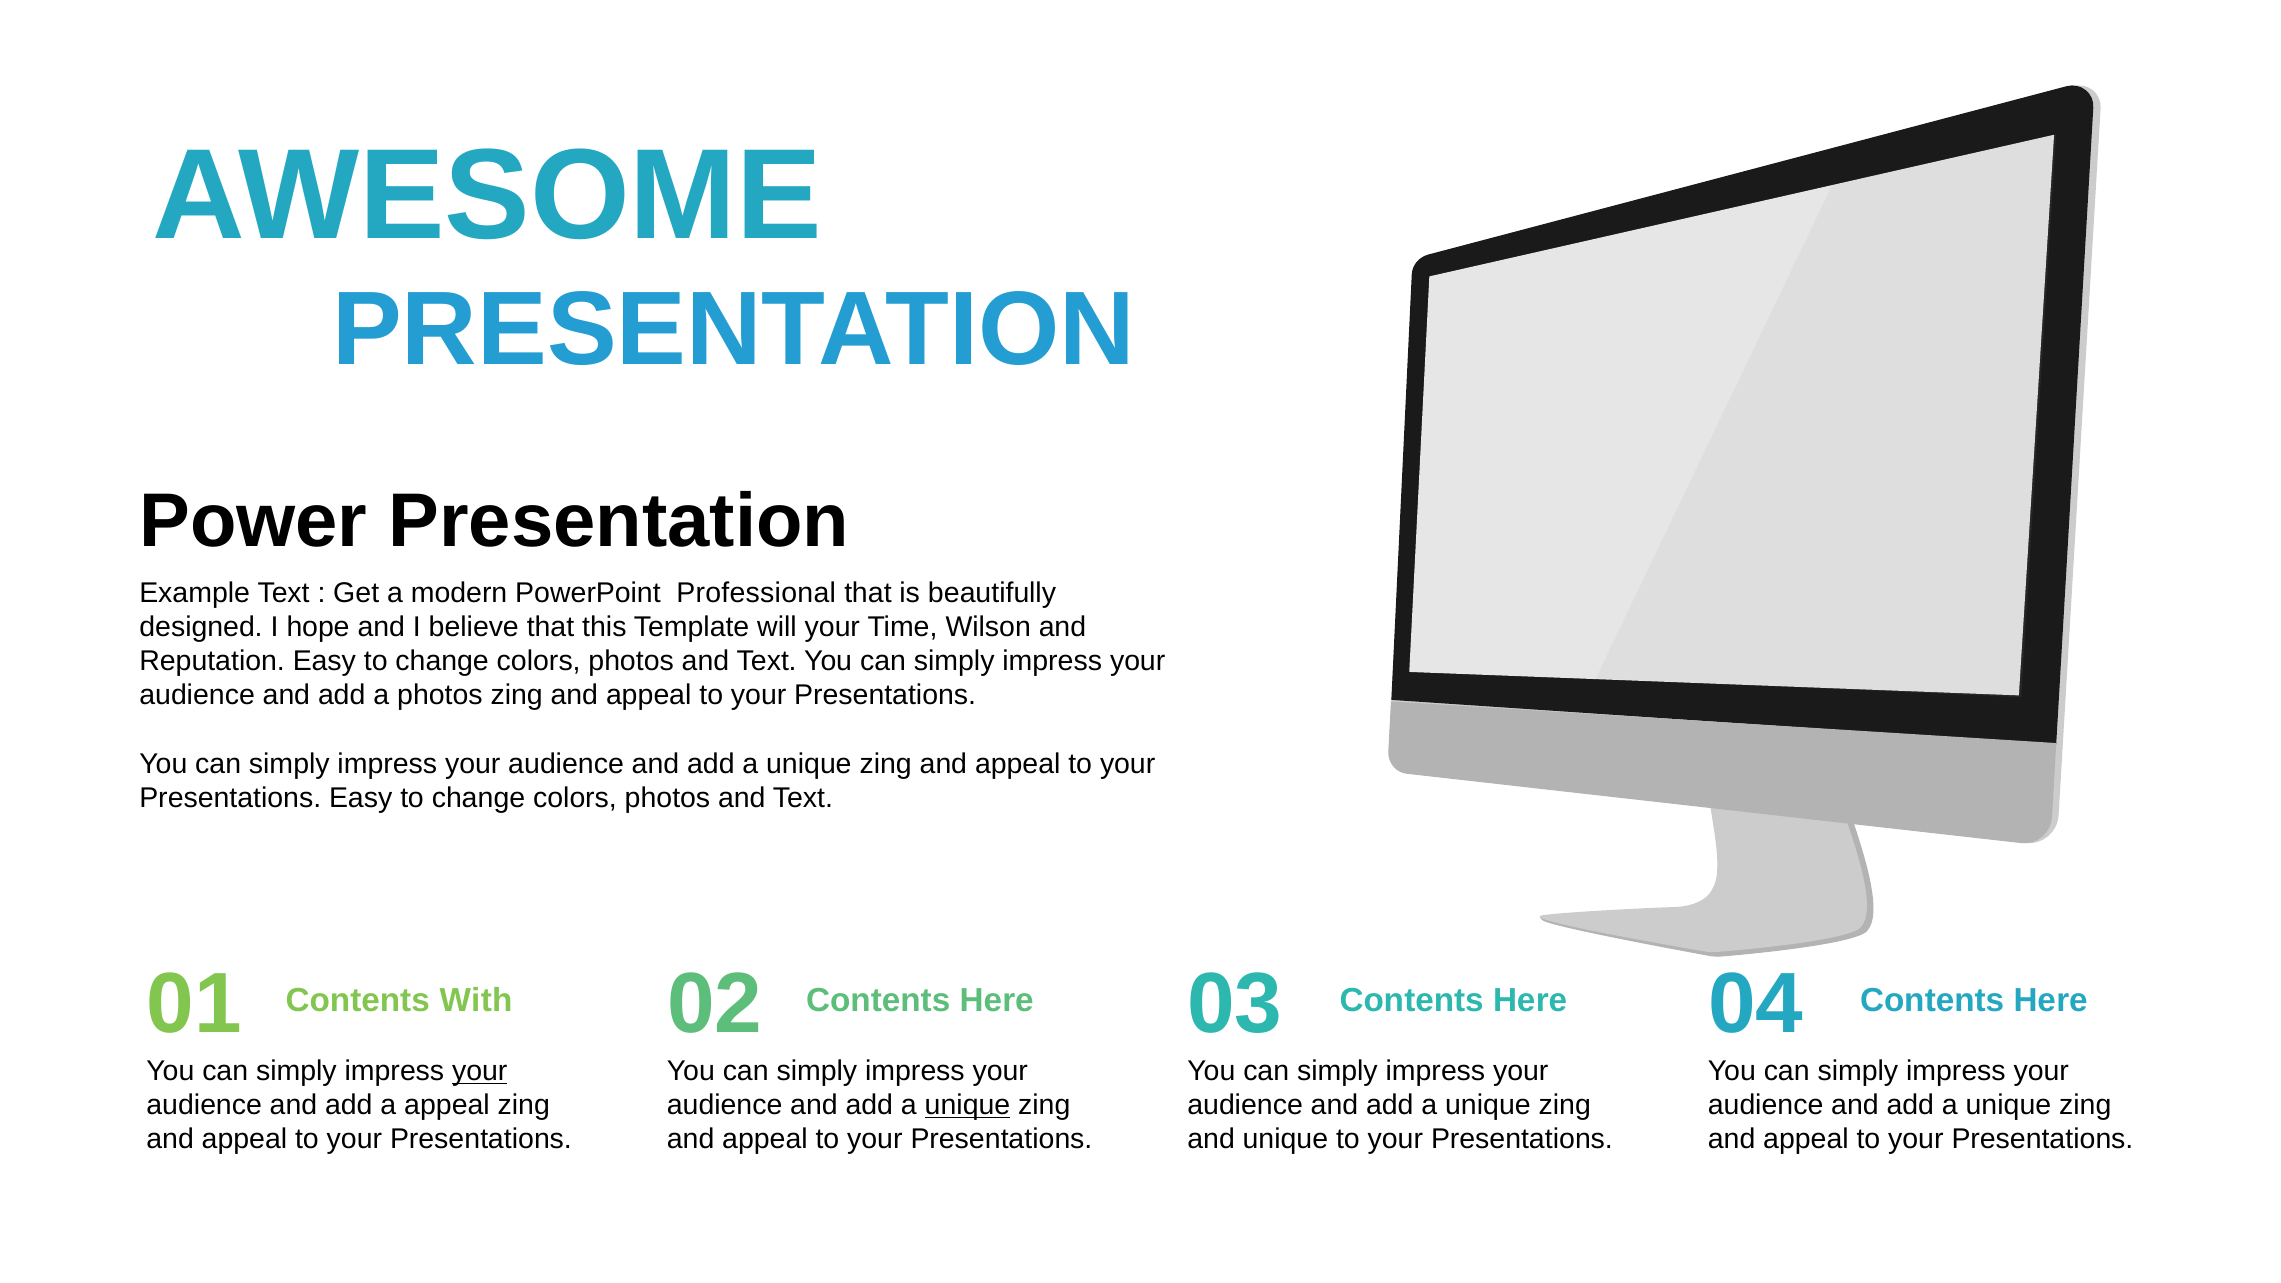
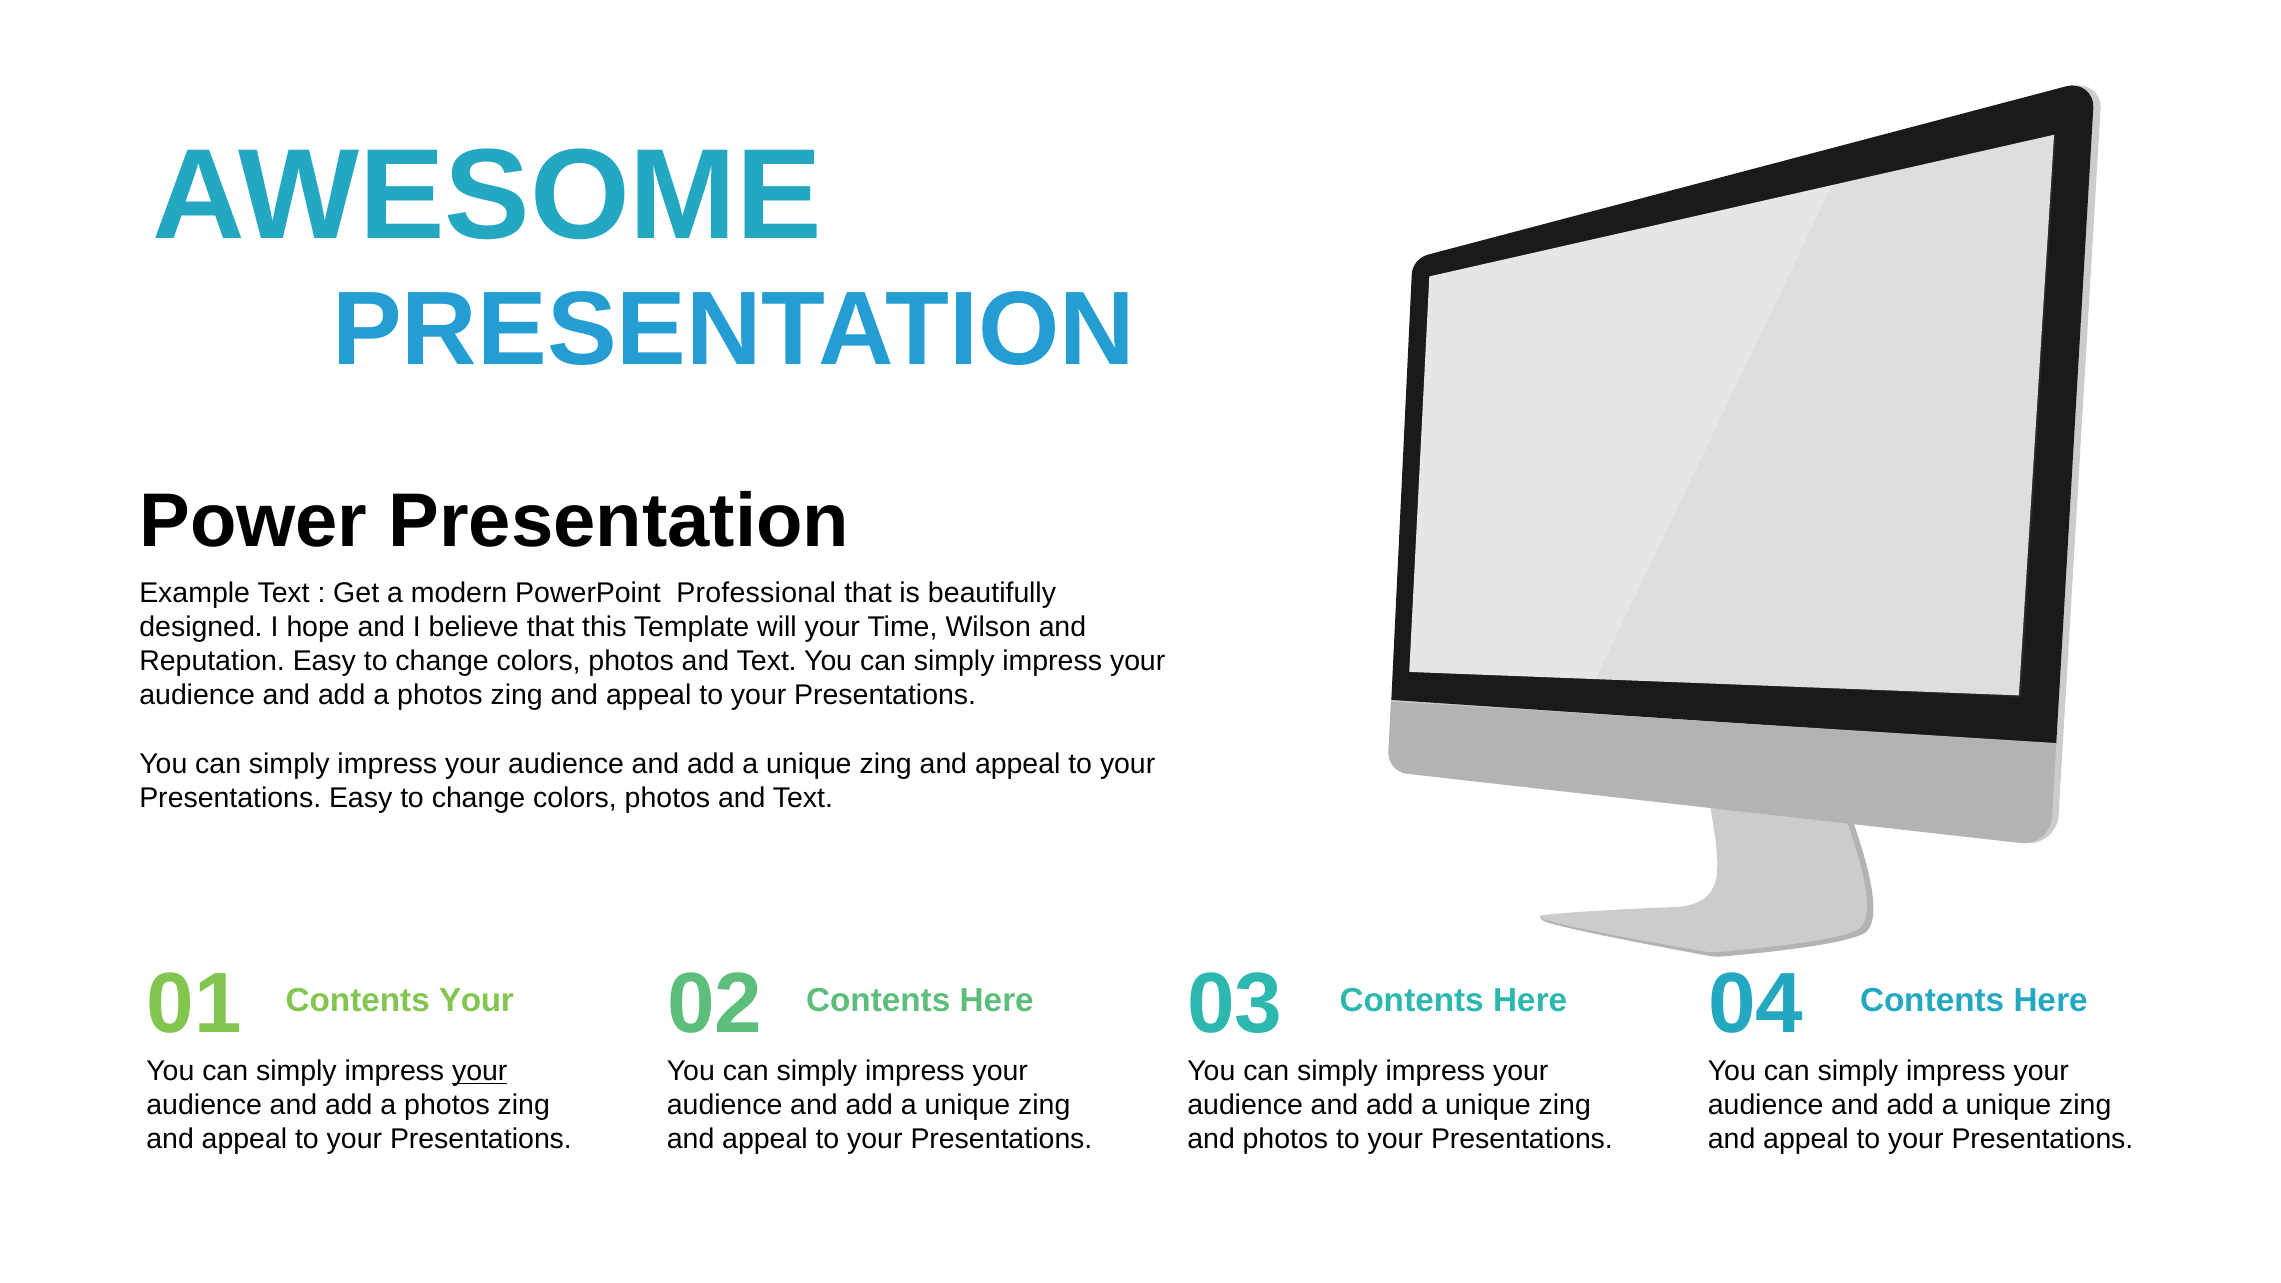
Contents With: With -> Your
appeal at (447, 1105): appeal -> photos
unique at (968, 1105) underline: present -> none
and unique: unique -> photos
